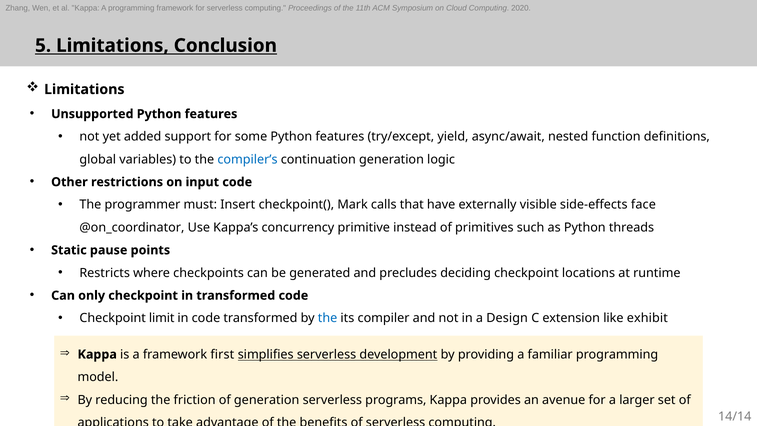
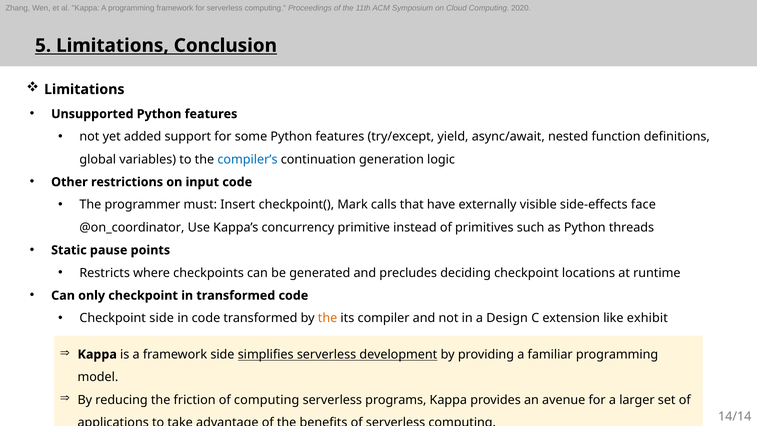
Checkpoint limit: limit -> side
the at (328, 318) colour: blue -> orange
framework first: first -> side
of generation: generation -> computing
